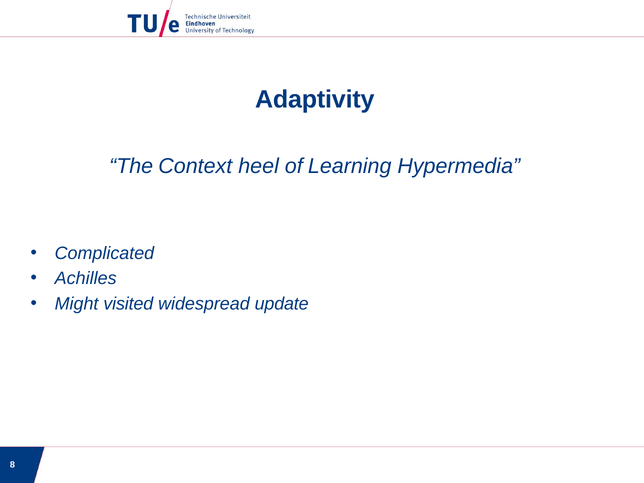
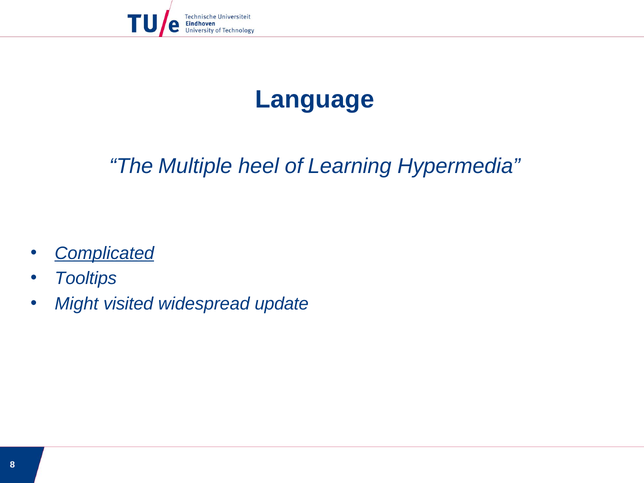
Adaptivity: Adaptivity -> Language
Context: Context -> Multiple
Complicated underline: none -> present
Achilles: Achilles -> Tooltips
